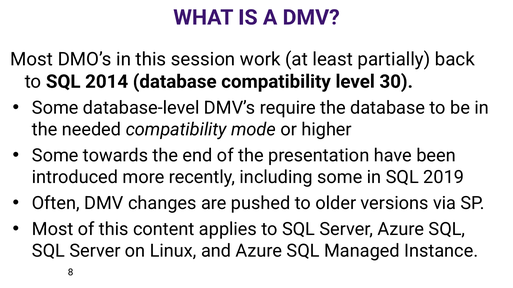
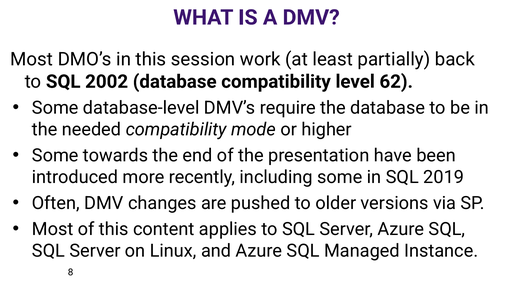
2014: 2014 -> 2002
30: 30 -> 62
